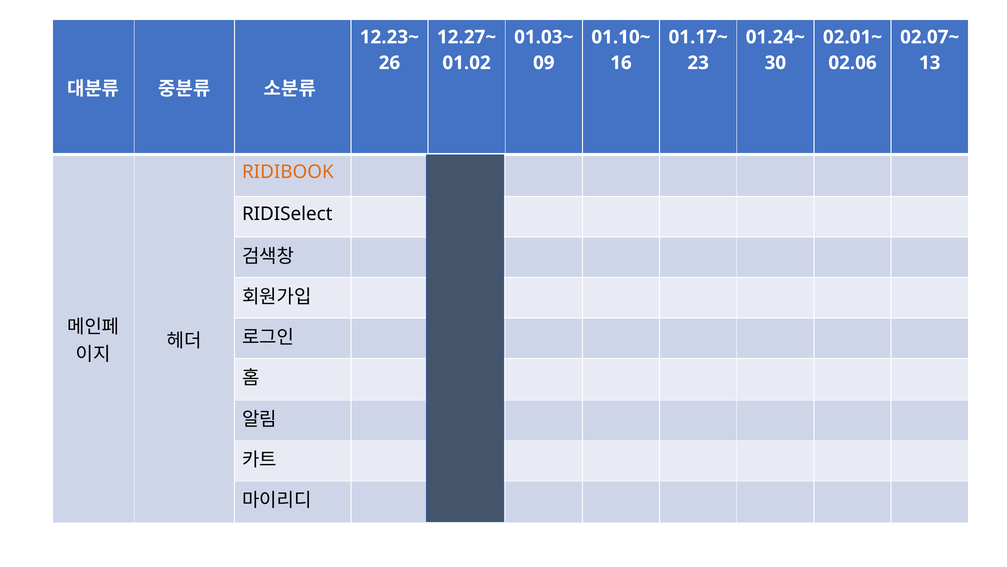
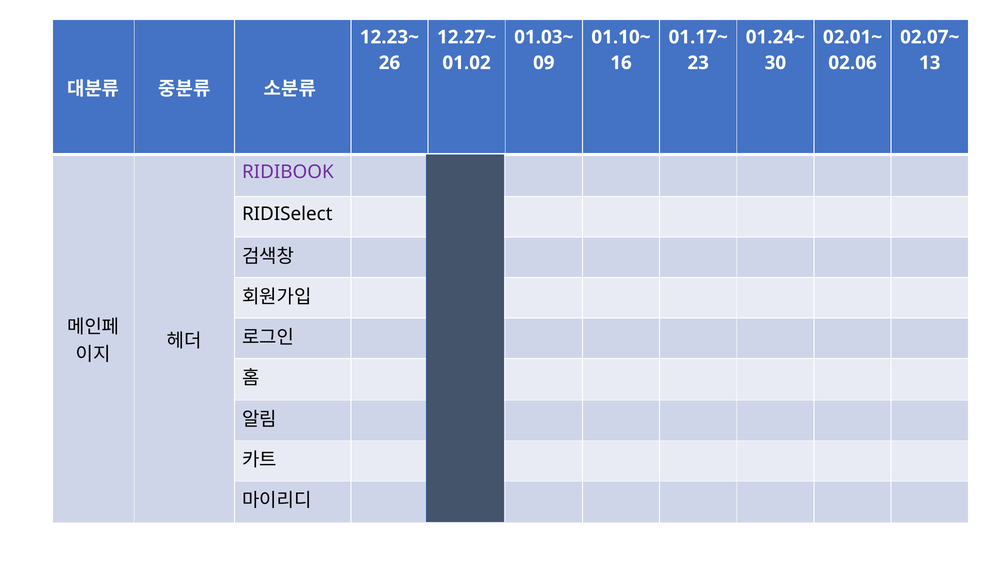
RIDIBOOK colour: orange -> purple
